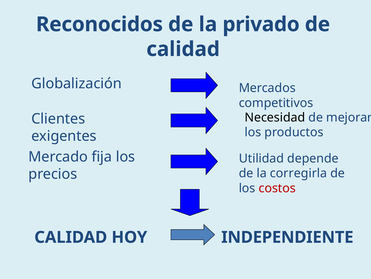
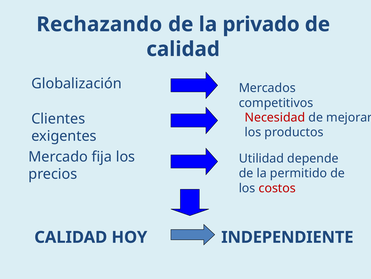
Reconocidos: Reconocidos -> Rechazando
Necesidad colour: black -> red
corregirla: corregirla -> permitido
